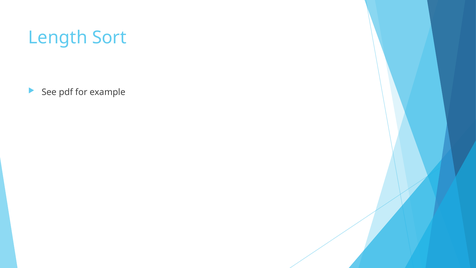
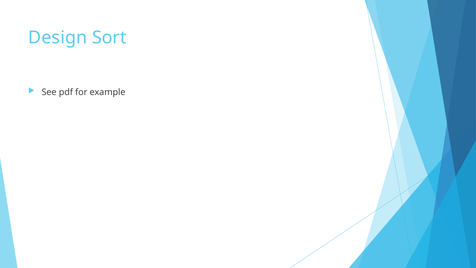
Length: Length -> Design
